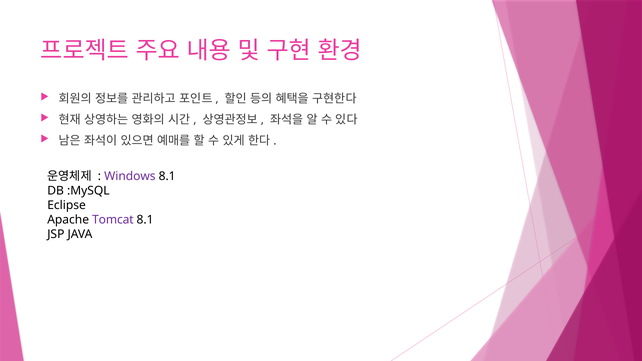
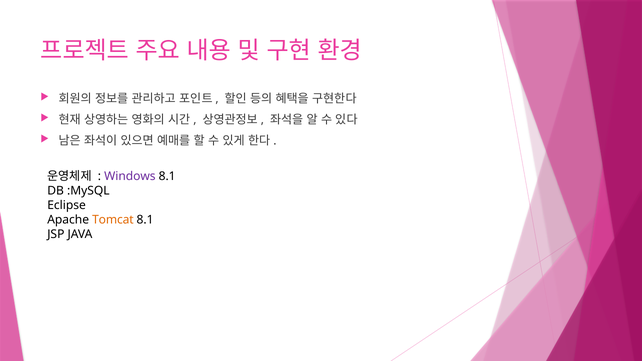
Tomcat colour: purple -> orange
